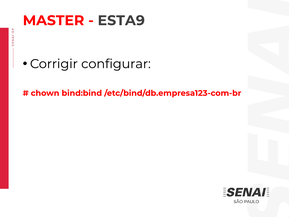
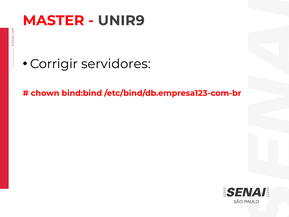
ESTA9: ESTA9 -> UNIR9
configurar: configurar -> servidores
